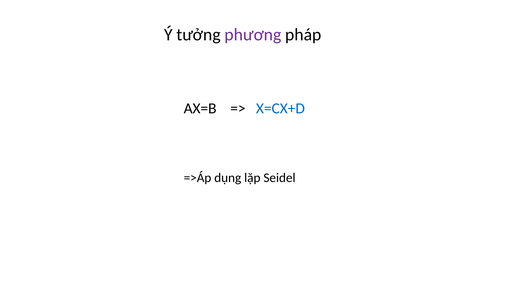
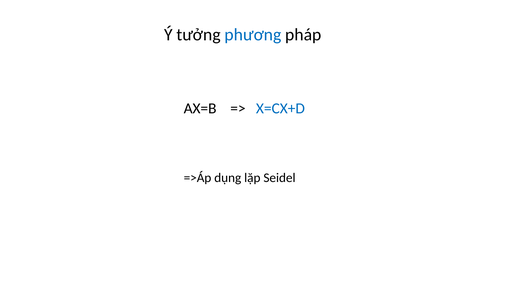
phương colour: purple -> blue
